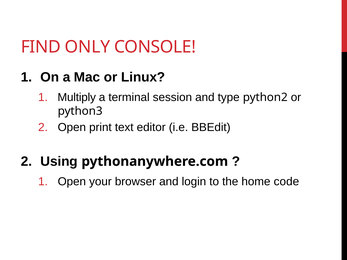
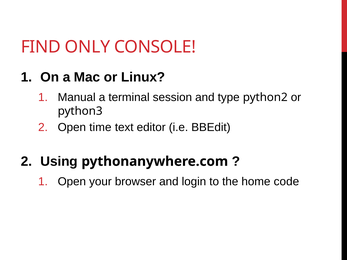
Multiply: Multiply -> Manual
print: print -> time
